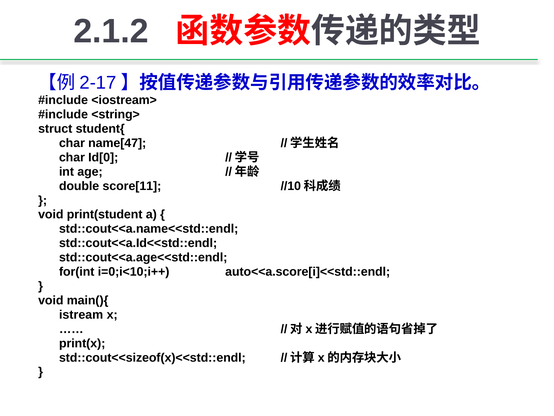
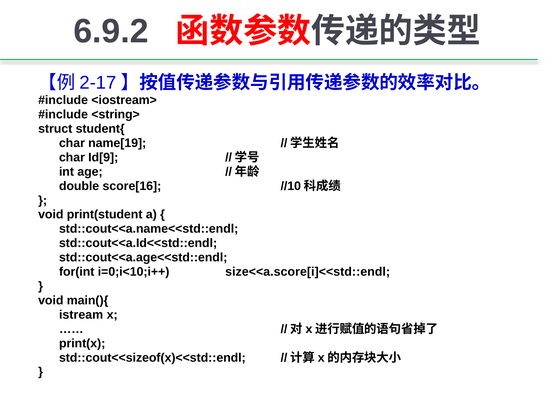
2.1.2: 2.1.2 -> 6.9.2
name[47: name[47 -> name[19
Id[0: Id[0 -> Id[9
score[11: score[11 -> score[16
auto<<a.score[i]<<std::endl: auto<<a.score[i]<<std::endl -> size<<a.score[i]<<std::endl
